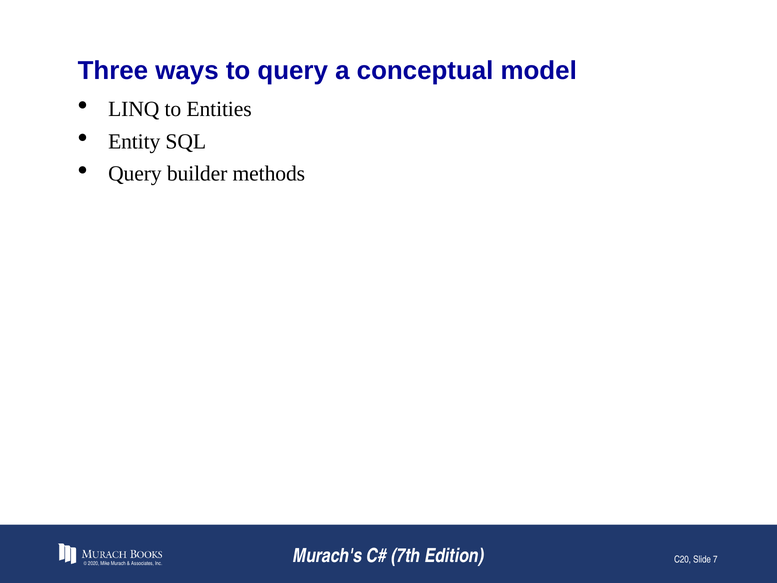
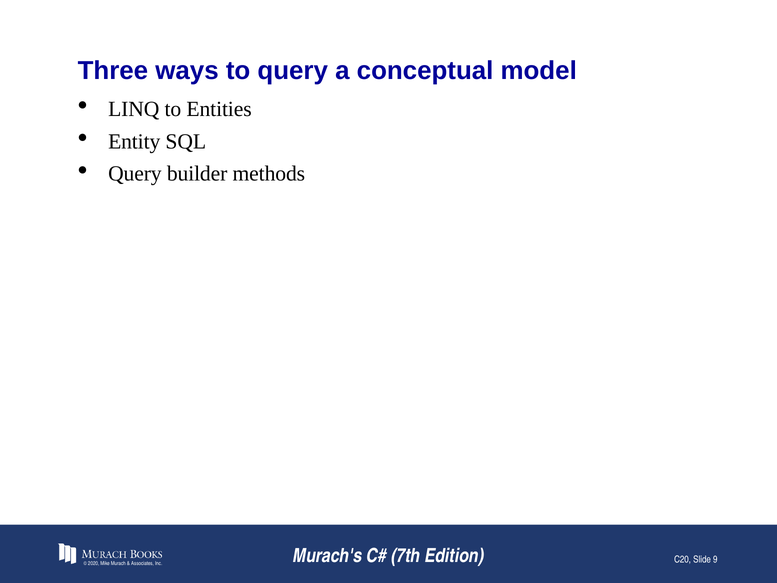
7: 7 -> 9
